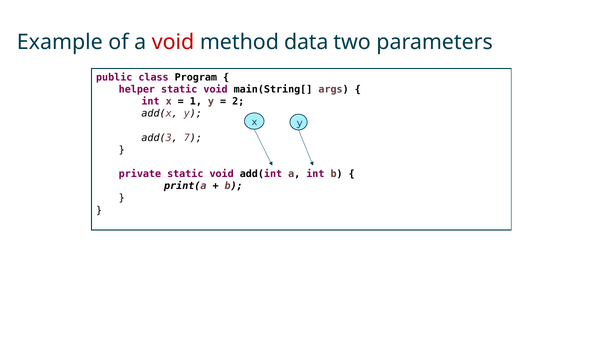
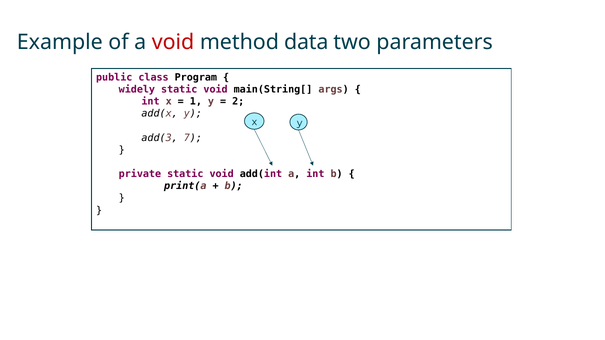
helper: helper -> widely
